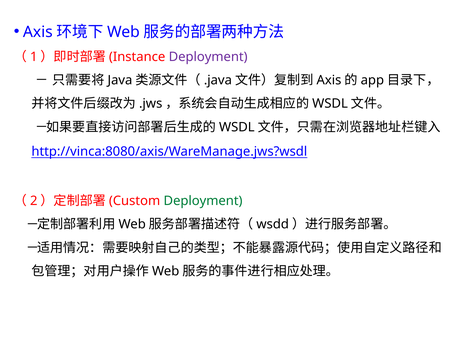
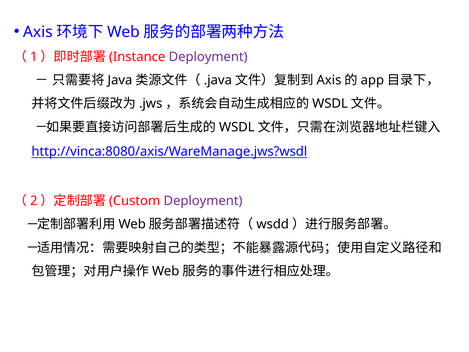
Deployment at (203, 201) colour: green -> purple
